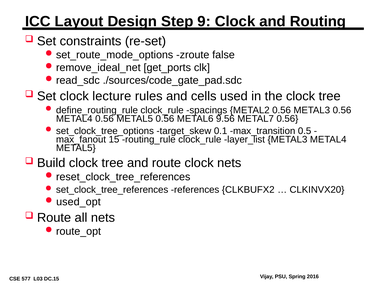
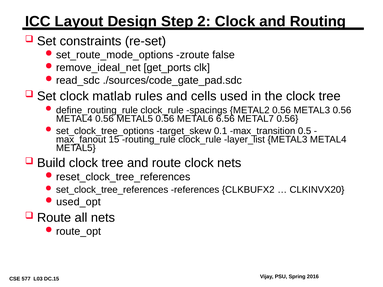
9: 9 -> 2
lecture: lecture -> matlab
9.56: 9.56 -> 6.56
